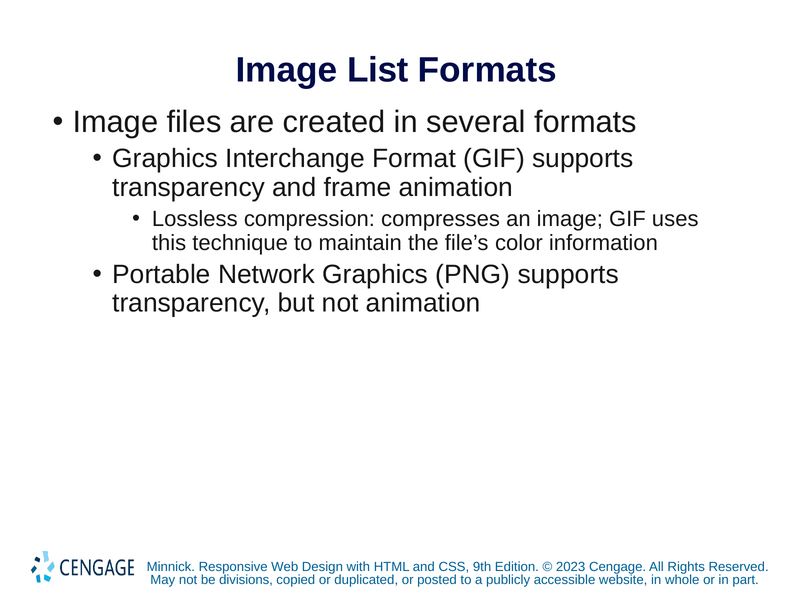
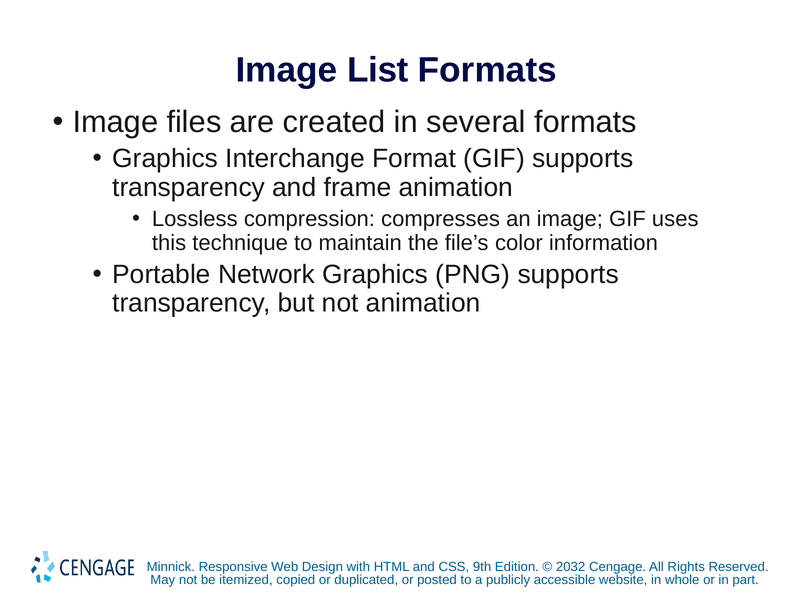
2023: 2023 -> 2032
divisions: divisions -> itemized
